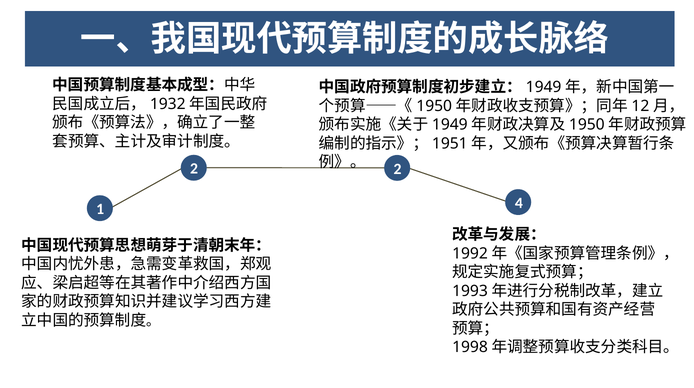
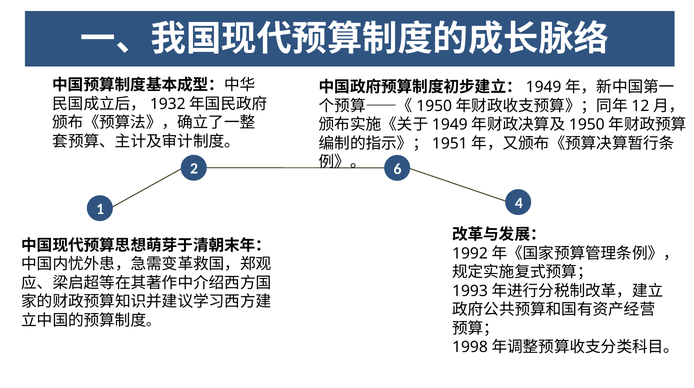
2 2: 2 -> 6
